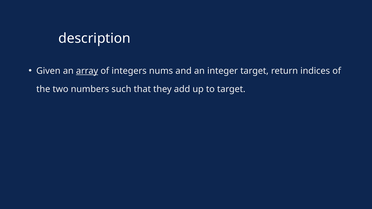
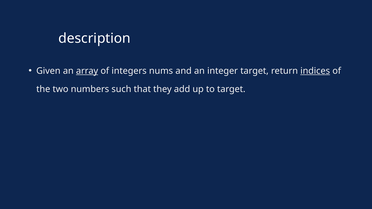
indices underline: none -> present
